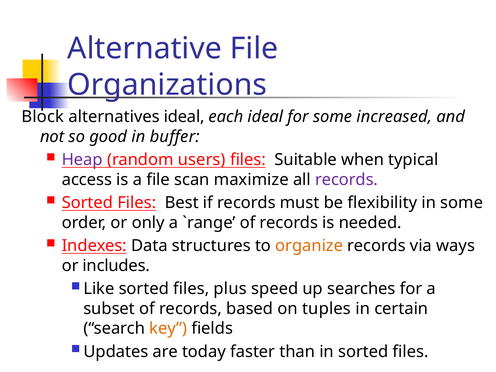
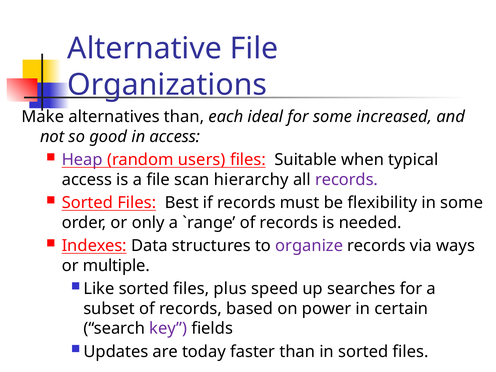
Block: Block -> Make
alternatives ideal: ideal -> than
in buffer: buffer -> access
maximize: maximize -> hierarchy
organize colour: orange -> purple
includes: includes -> multiple
tuples: tuples -> power
key colour: orange -> purple
